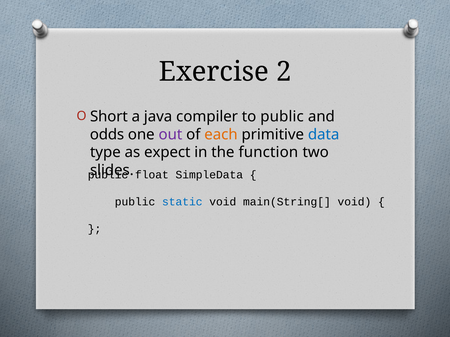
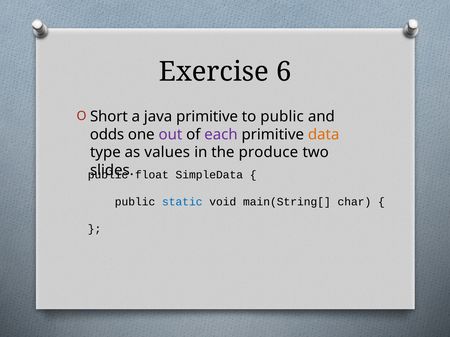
2: 2 -> 6
java compiler: compiler -> primitive
each colour: orange -> purple
data colour: blue -> orange
expect: expect -> values
function: function -> produce
main(String[ void: void -> char
